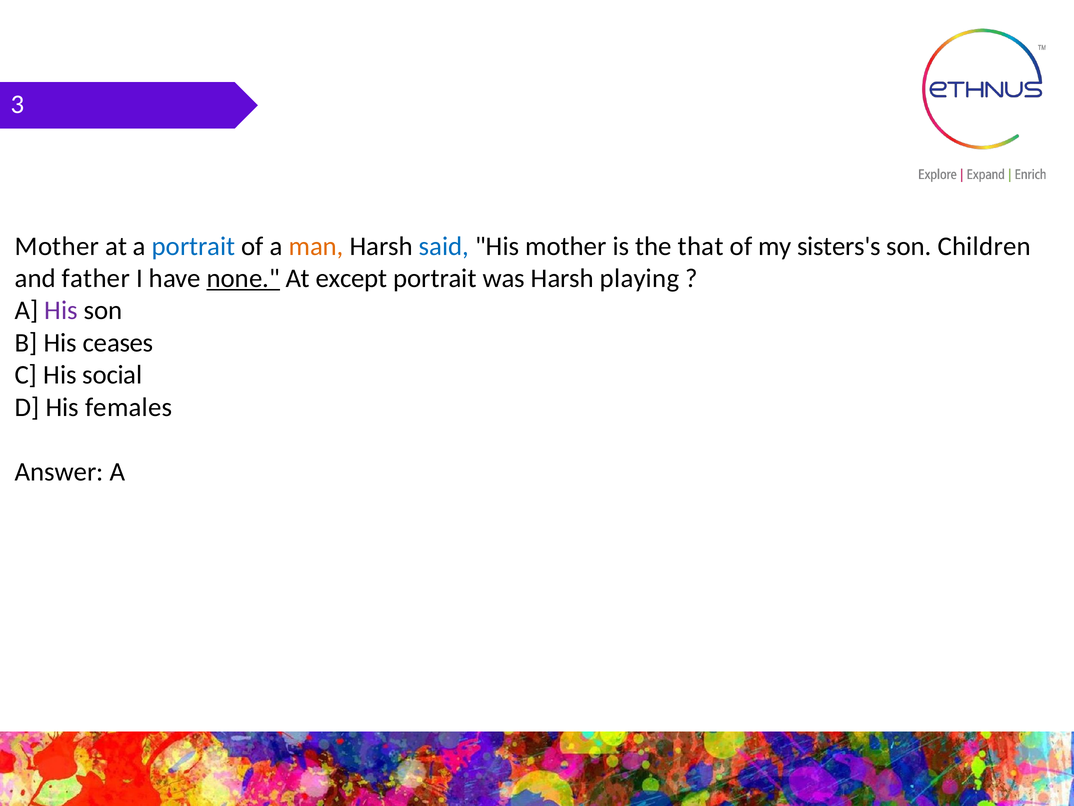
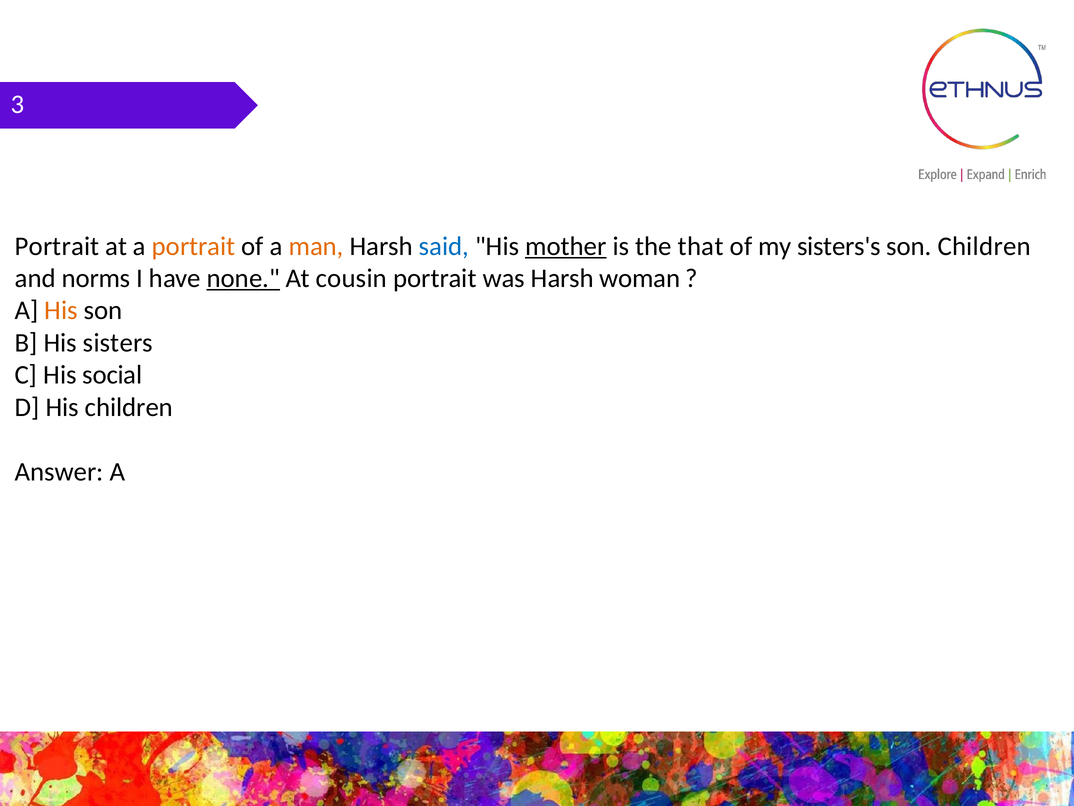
Mother at (57, 246): Mother -> Portrait
portrait at (194, 246) colour: blue -> orange
mother at (566, 246) underline: none -> present
father: father -> norms
except: except -> cousin
playing: playing -> woman
His at (61, 310) colour: purple -> orange
ceases: ceases -> sisters
His females: females -> children
